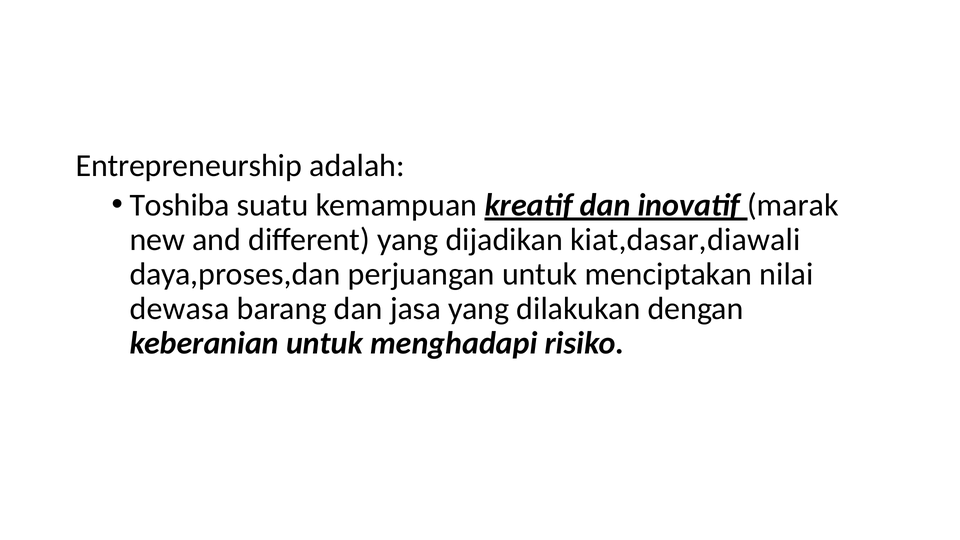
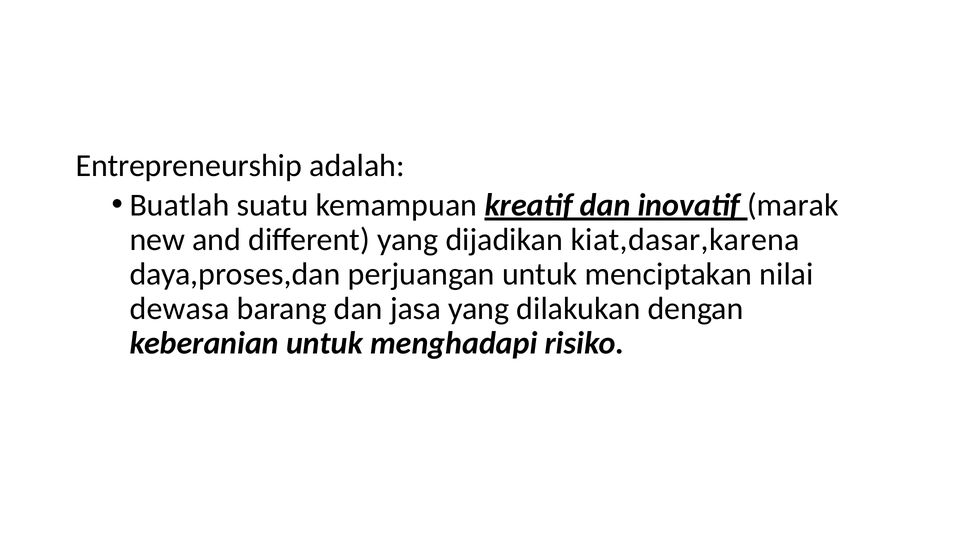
Toshiba: Toshiba -> Buatlah
kiat,dasar,diawali: kiat,dasar,diawali -> kiat,dasar,karena
